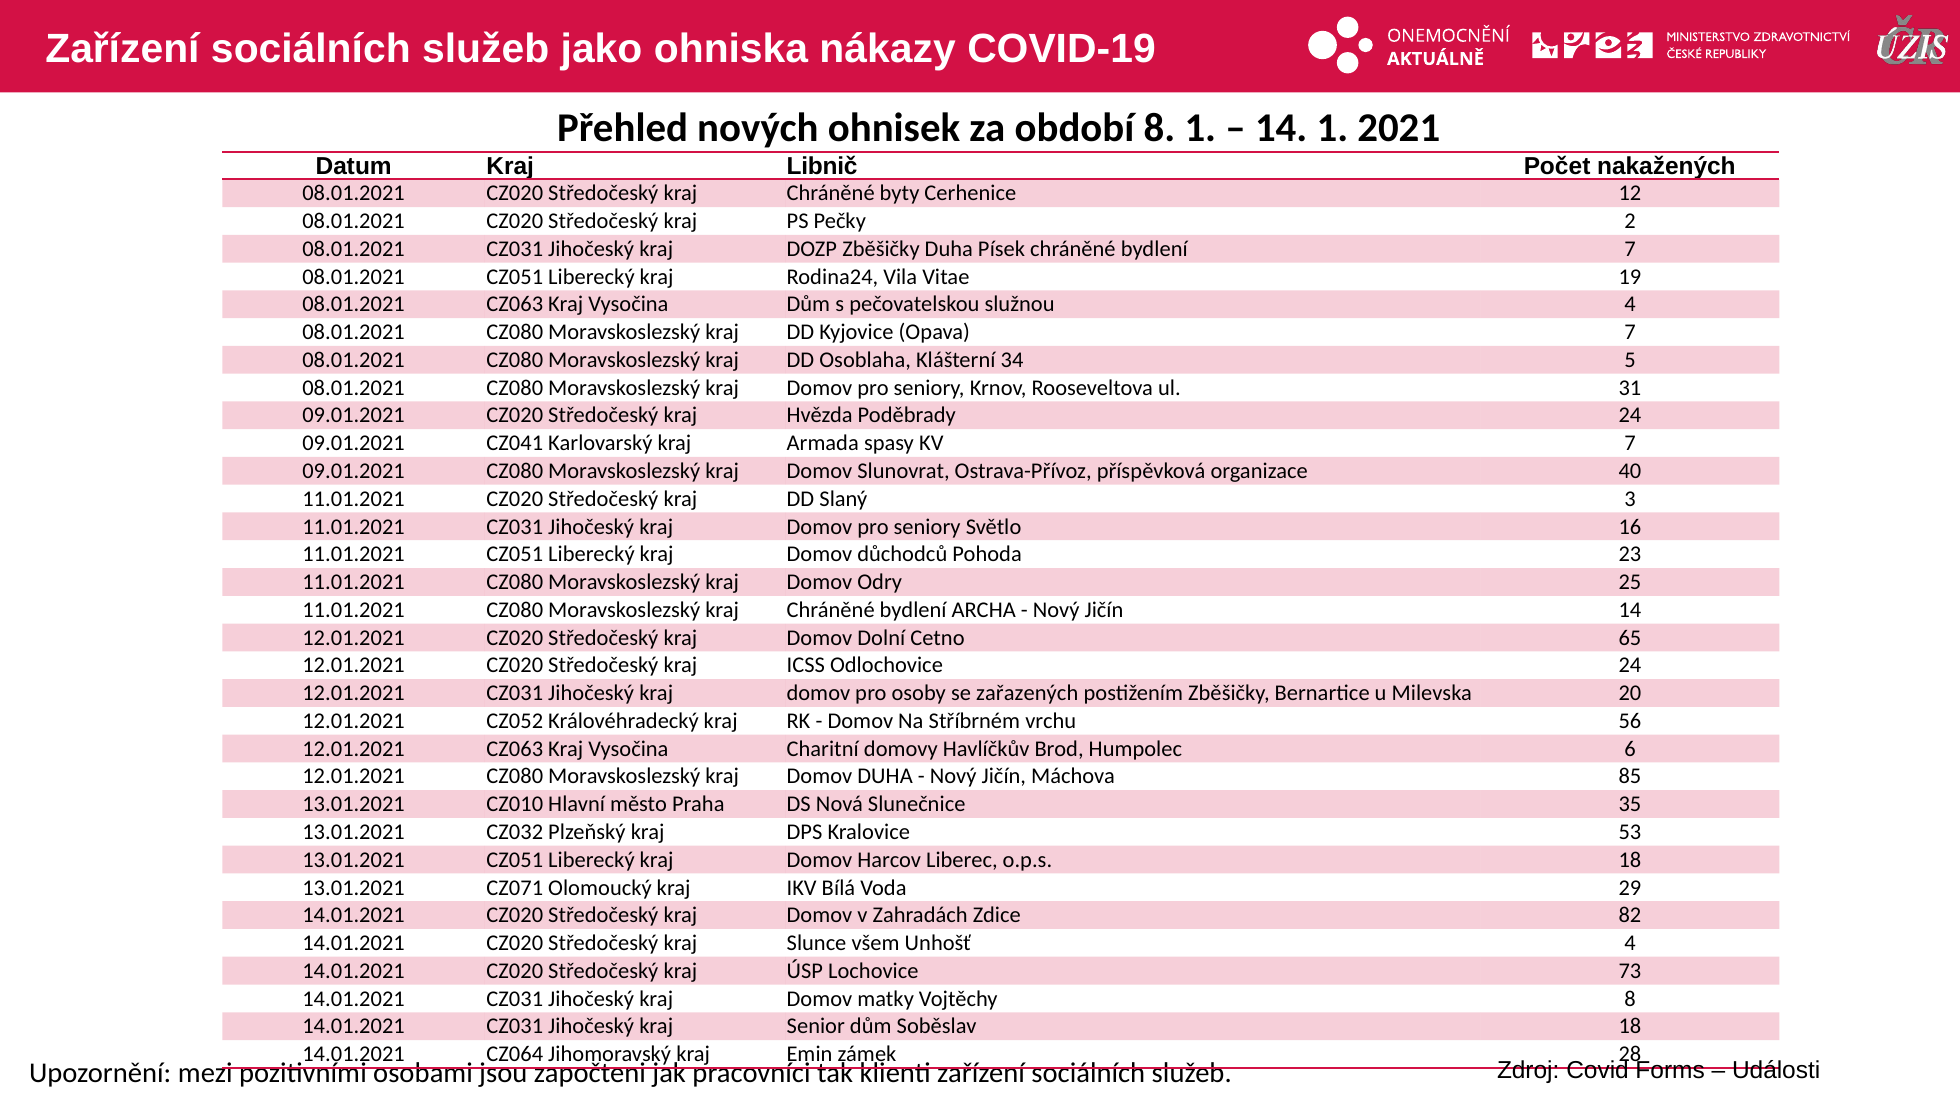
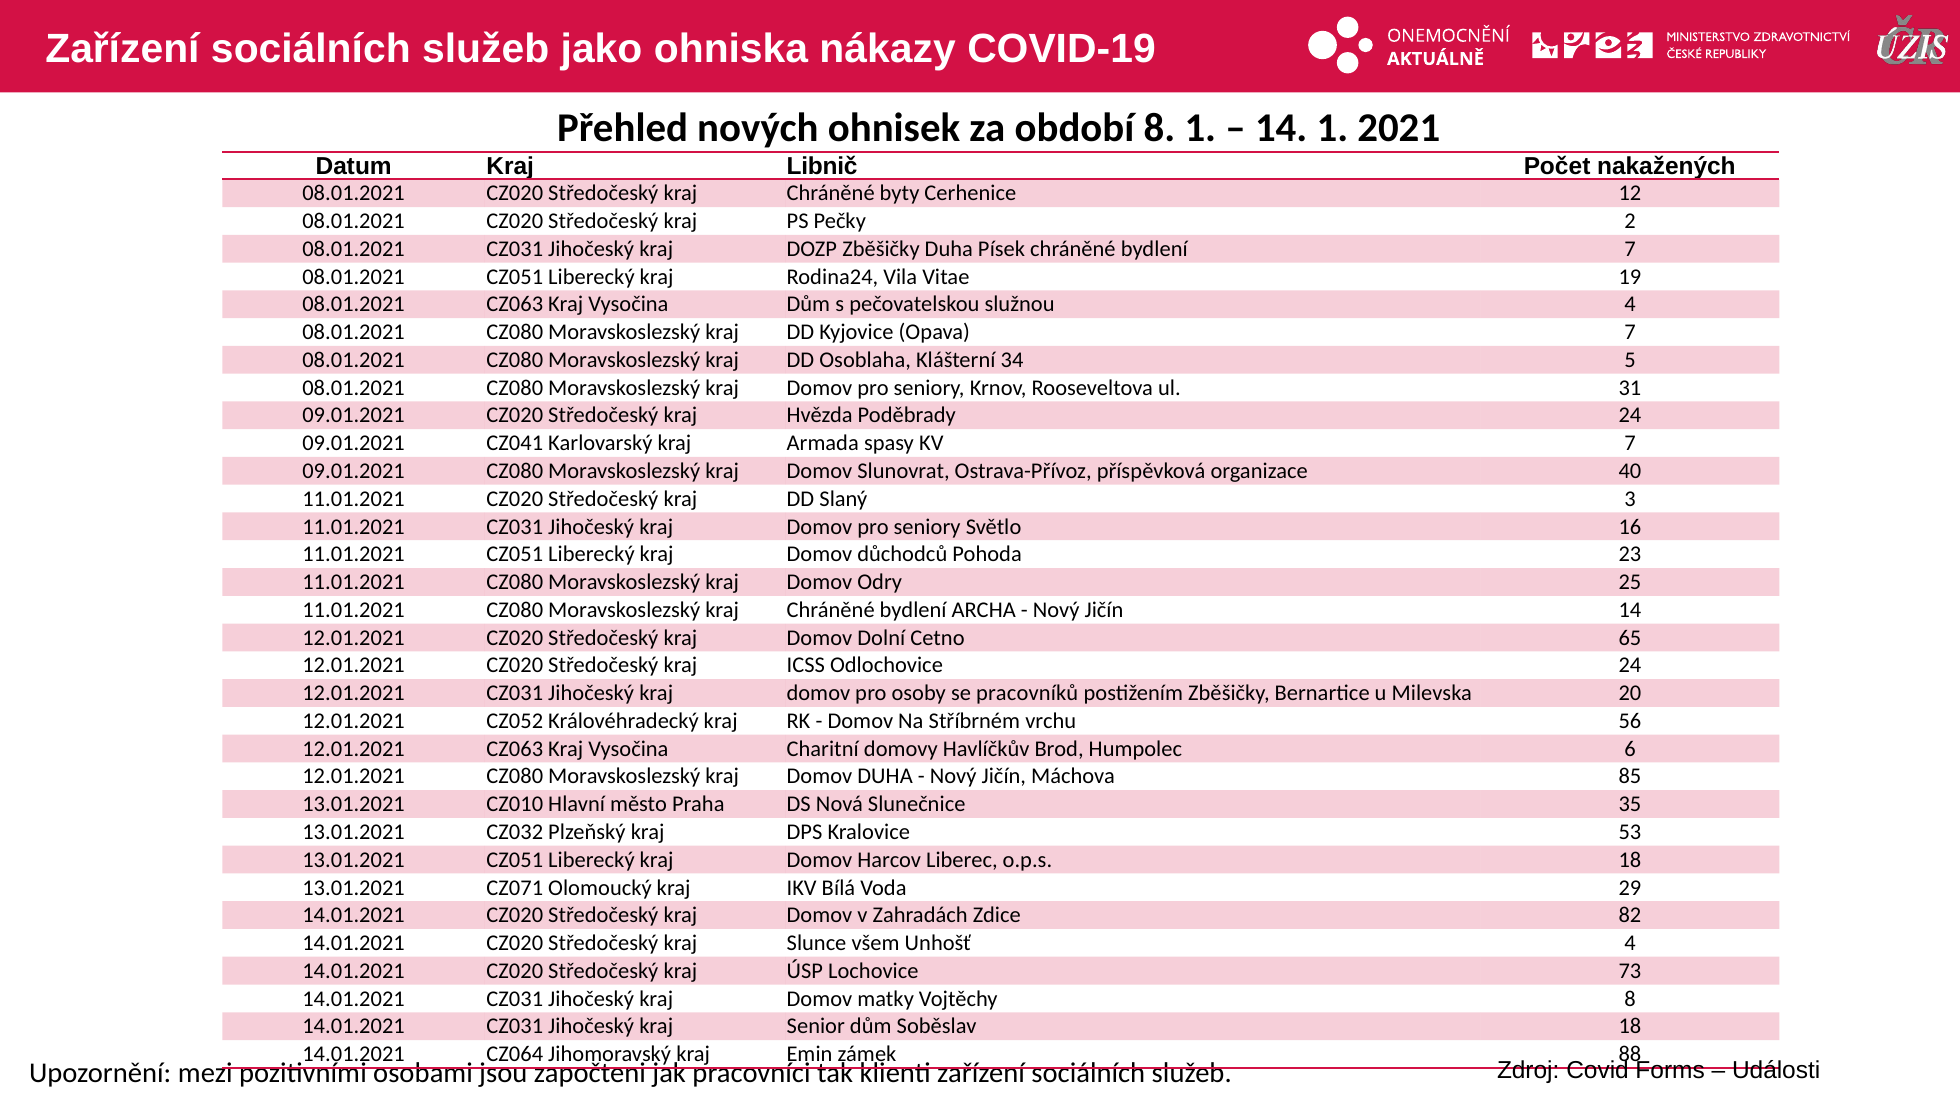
zařazených: zařazených -> pracovníků
28: 28 -> 88
